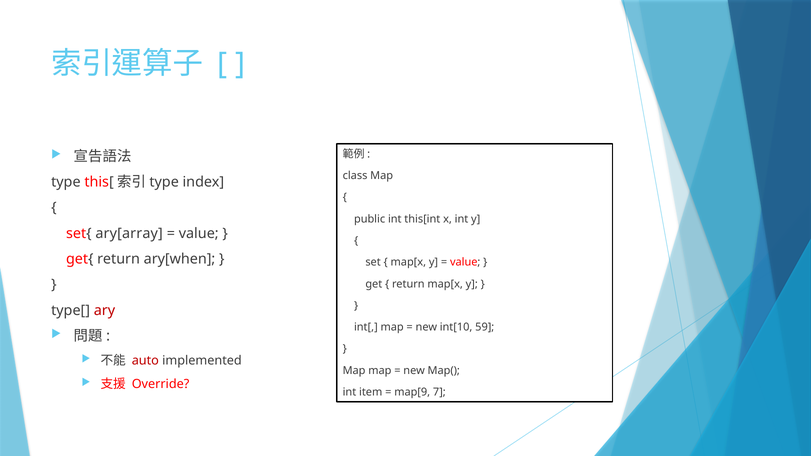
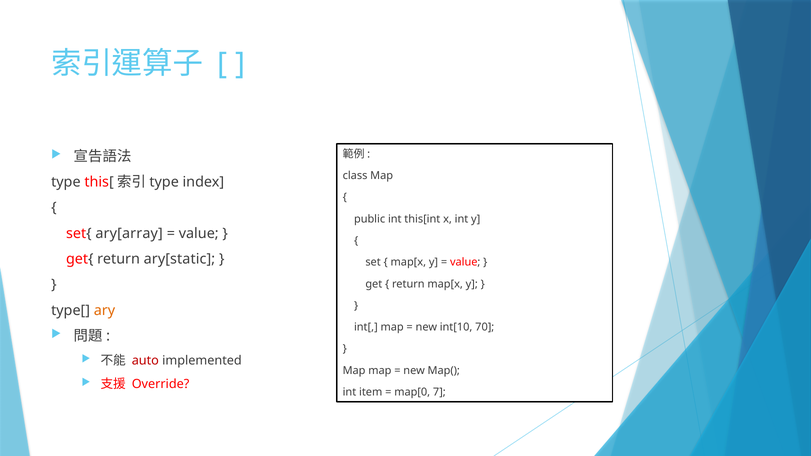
ary[when: ary[when -> ary[static
ary colour: red -> orange
59: 59 -> 70
map[9: map[9 -> map[0
